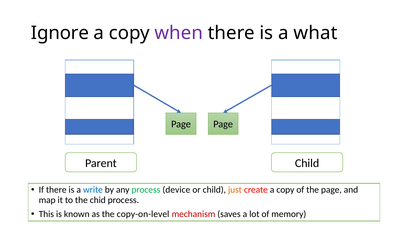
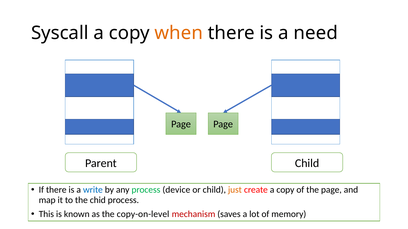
Ignore: Ignore -> Syscall
when colour: purple -> orange
what: what -> need
